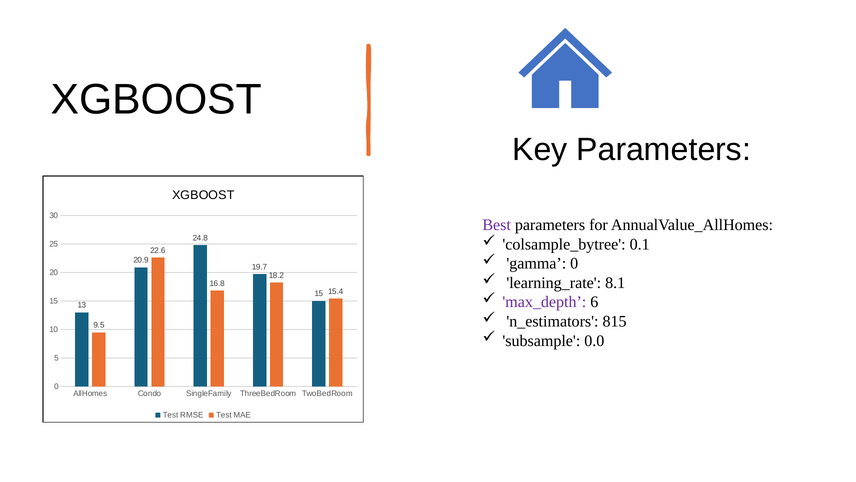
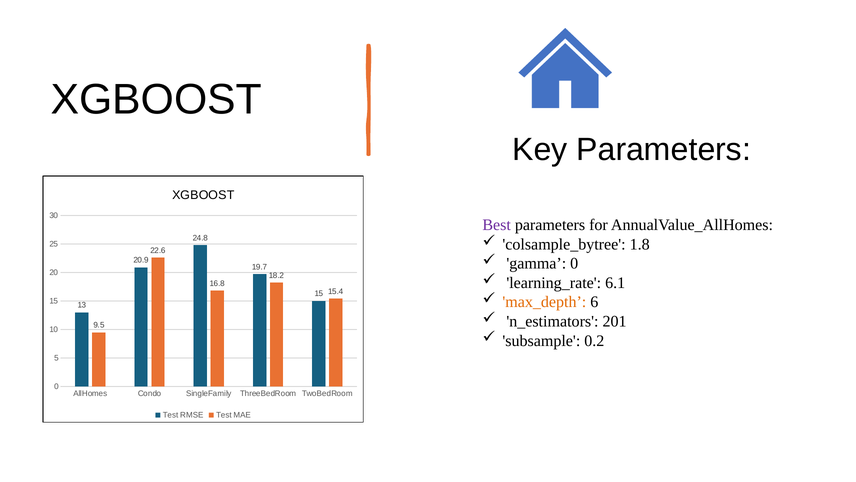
0.1: 0.1 -> 1.8
8.1: 8.1 -> 6.1
max_depth colour: purple -> orange
815: 815 -> 201
0.0: 0.0 -> 0.2
